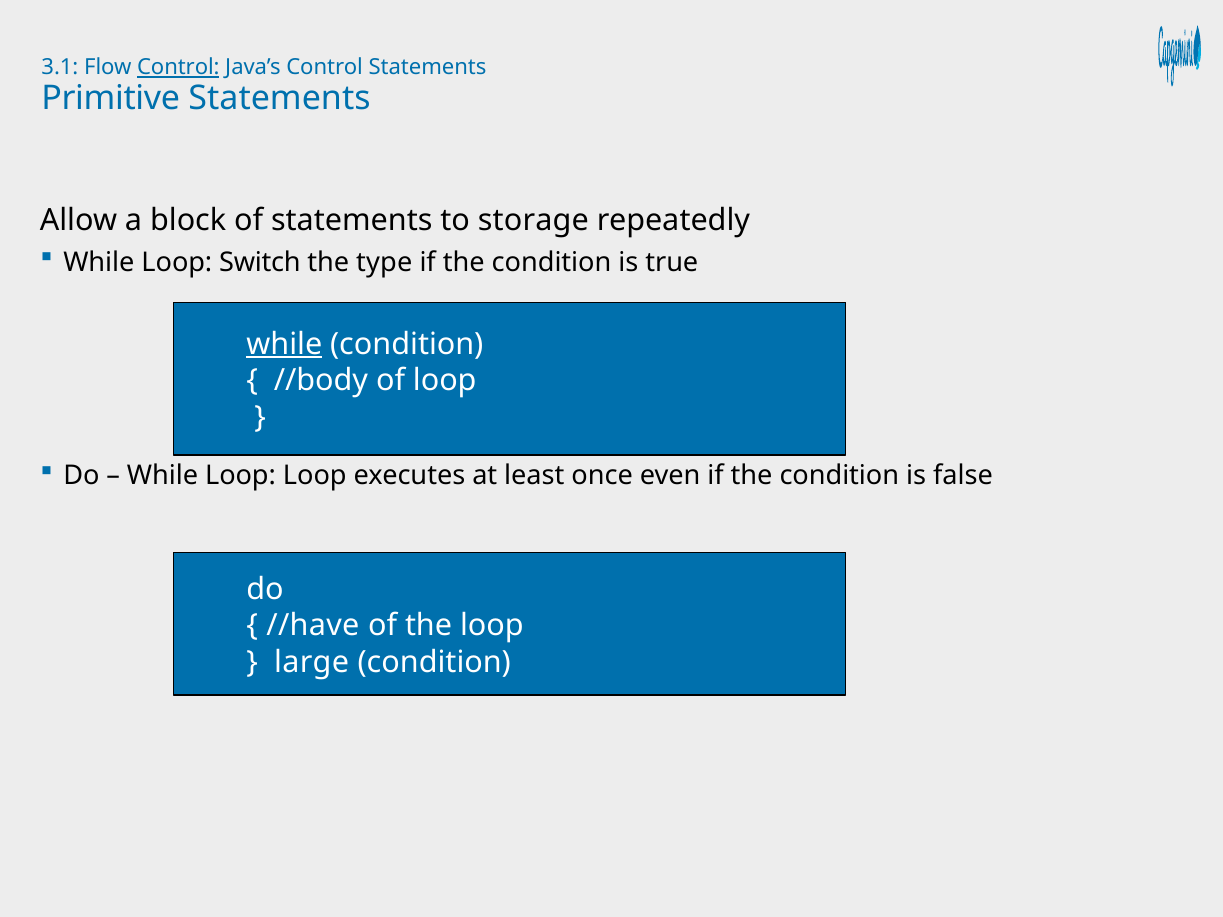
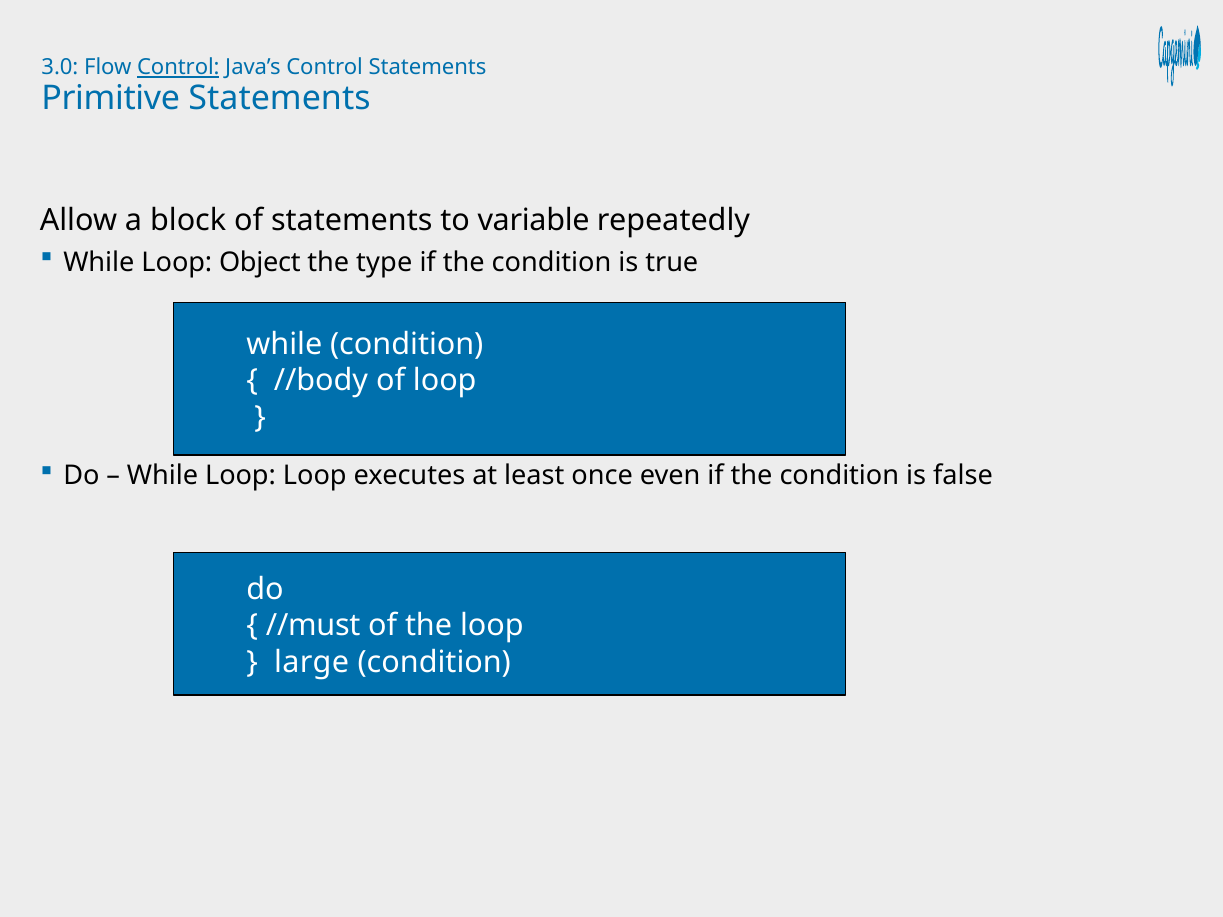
3.1: 3.1 -> 3.0
storage: storage -> variable
Switch: Switch -> Object
while at (284, 344) underline: present -> none
//have: //have -> //must
